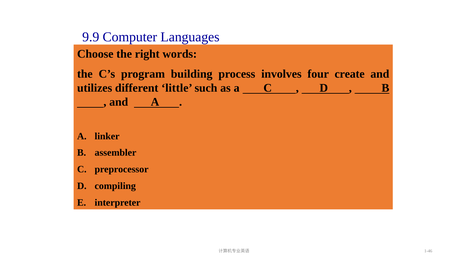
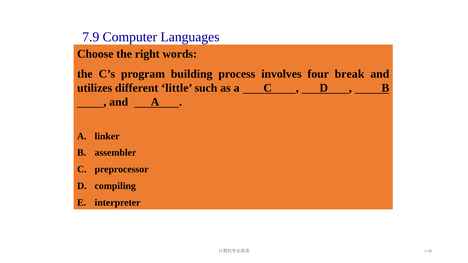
9.9: 9.9 -> 7.9
create: create -> break
